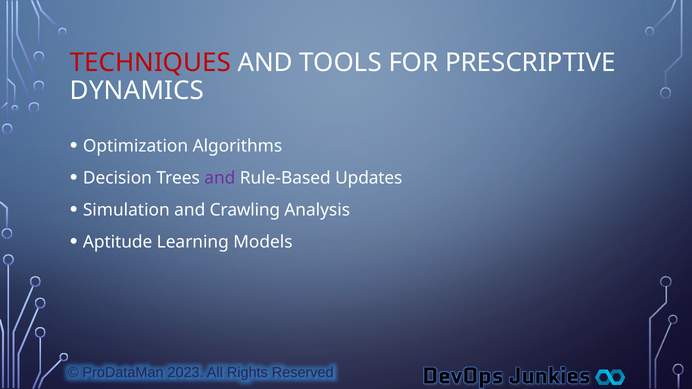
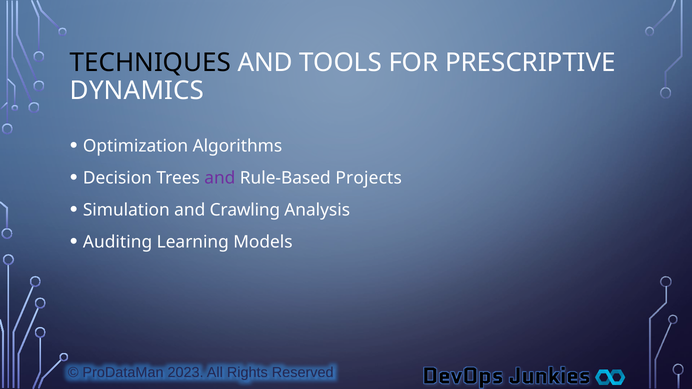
TECHNIQUES colour: red -> black
Updates: Updates -> Projects
Aptitude: Aptitude -> Auditing
